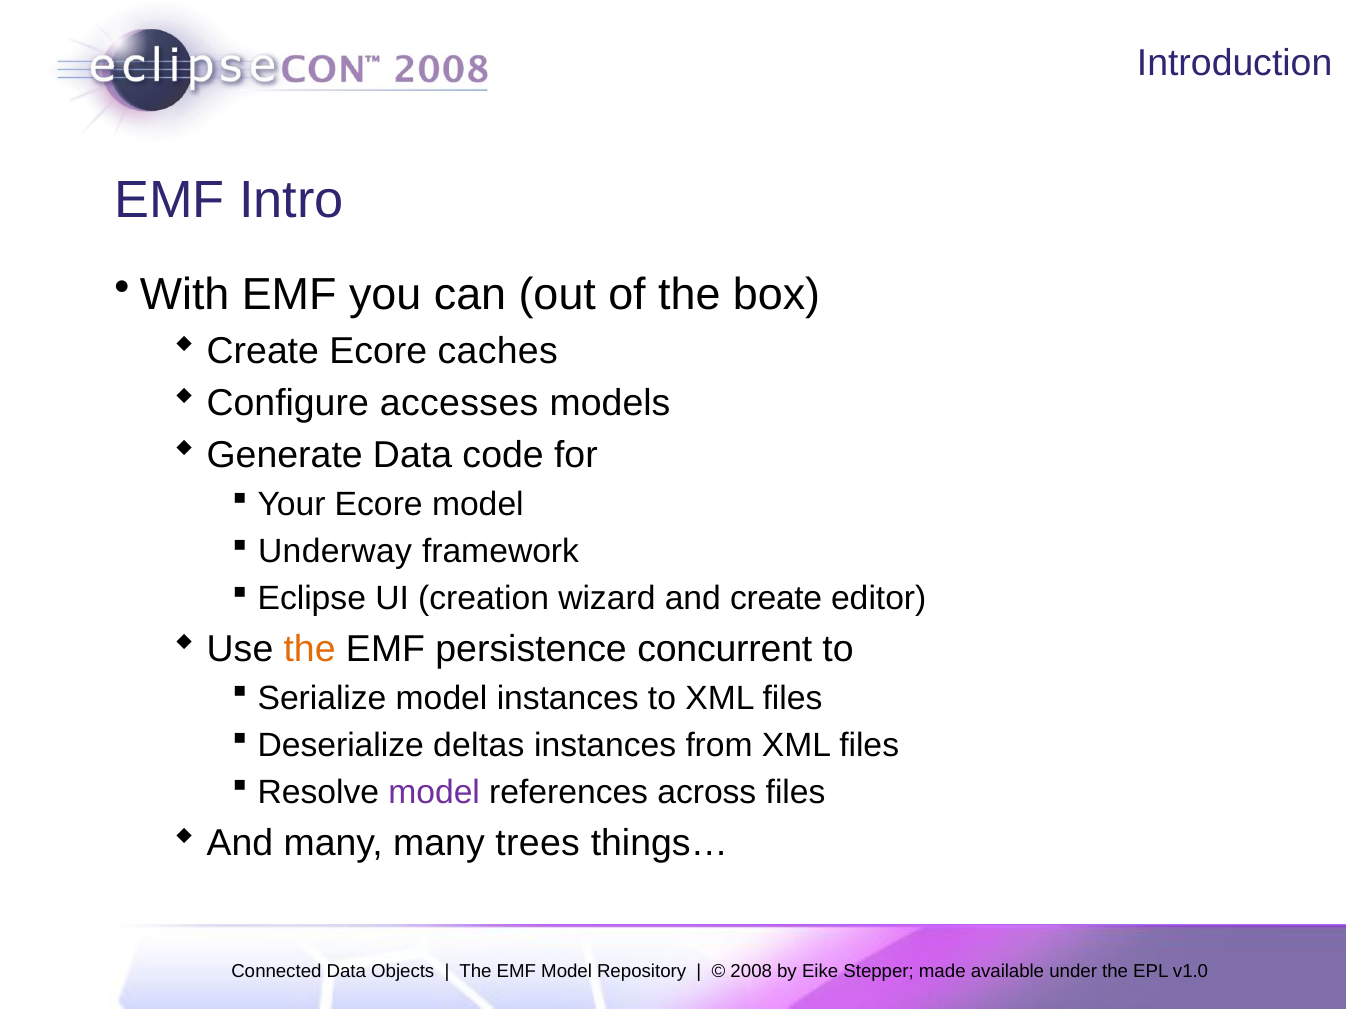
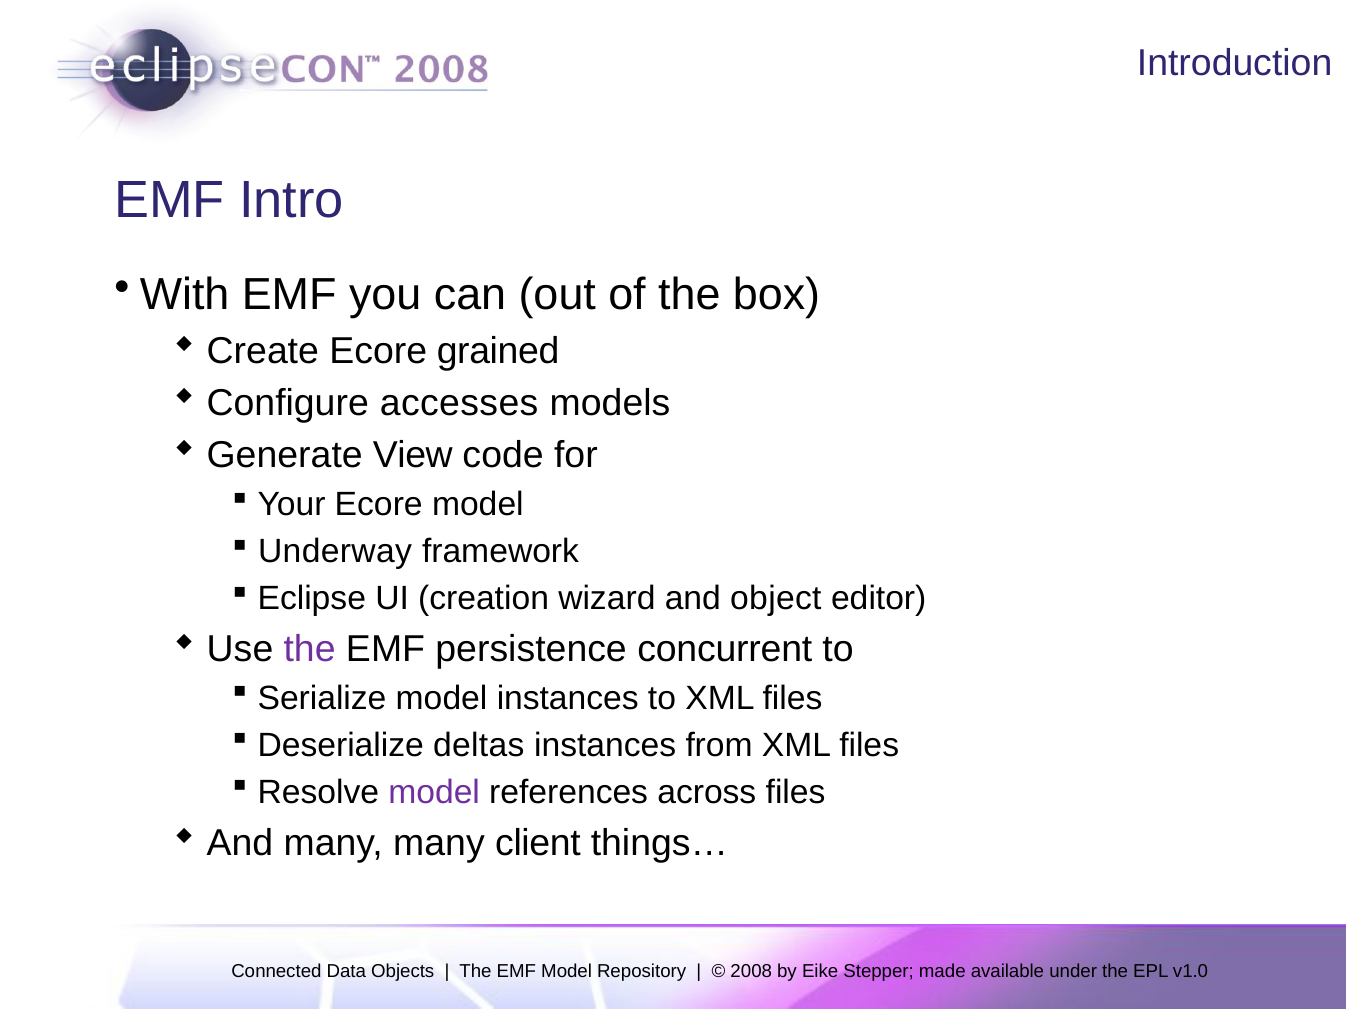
caches: caches -> grained
Generate Data: Data -> View
and create: create -> object
the at (310, 649) colour: orange -> purple
trees: trees -> client
